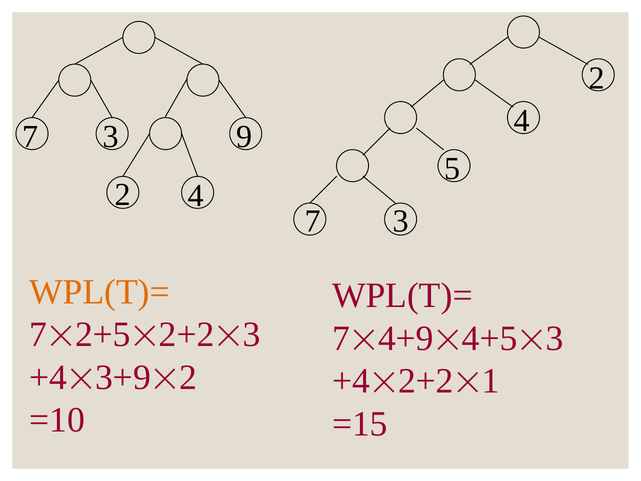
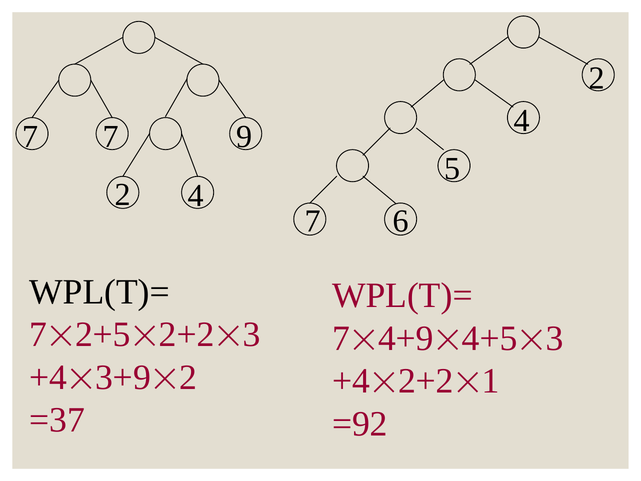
3 at (111, 137): 3 -> 7
3 at (401, 221): 3 -> 6
WPL(T)= at (99, 292) colour: orange -> black
=10: =10 -> =37
=15: =15 -> =92
